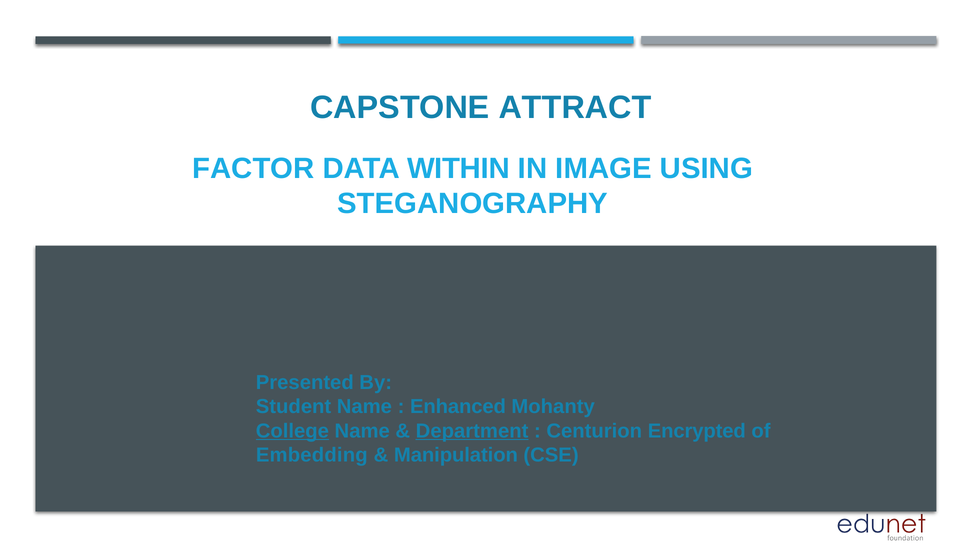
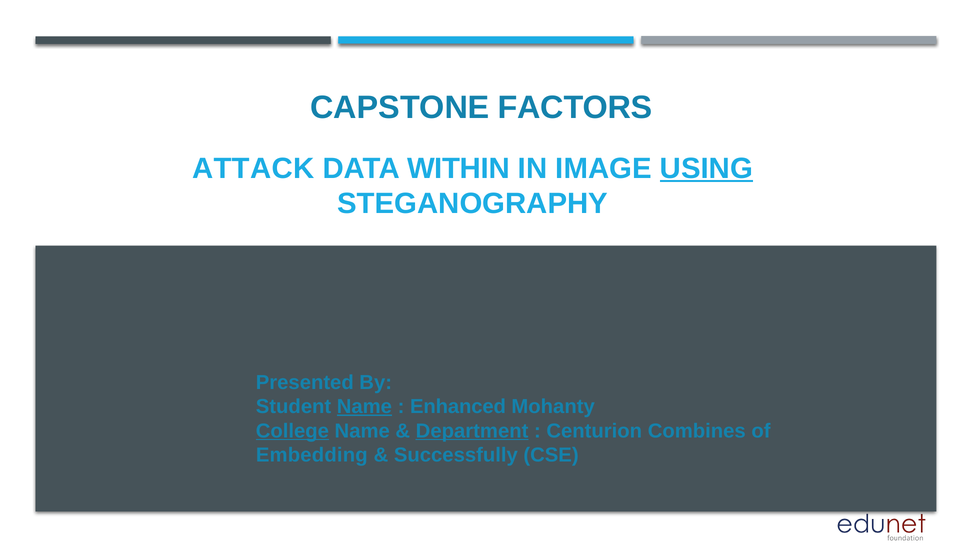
ATTRACT: ATTRACT -> FACTORS
FACTOR: FACTOR -> ATTACK
USING underline: none -> present
Name at (364, 407) underline: none -> present
Encrypted: Encrypted -> Combines
Manipulation: Manipulation -> Successfully
